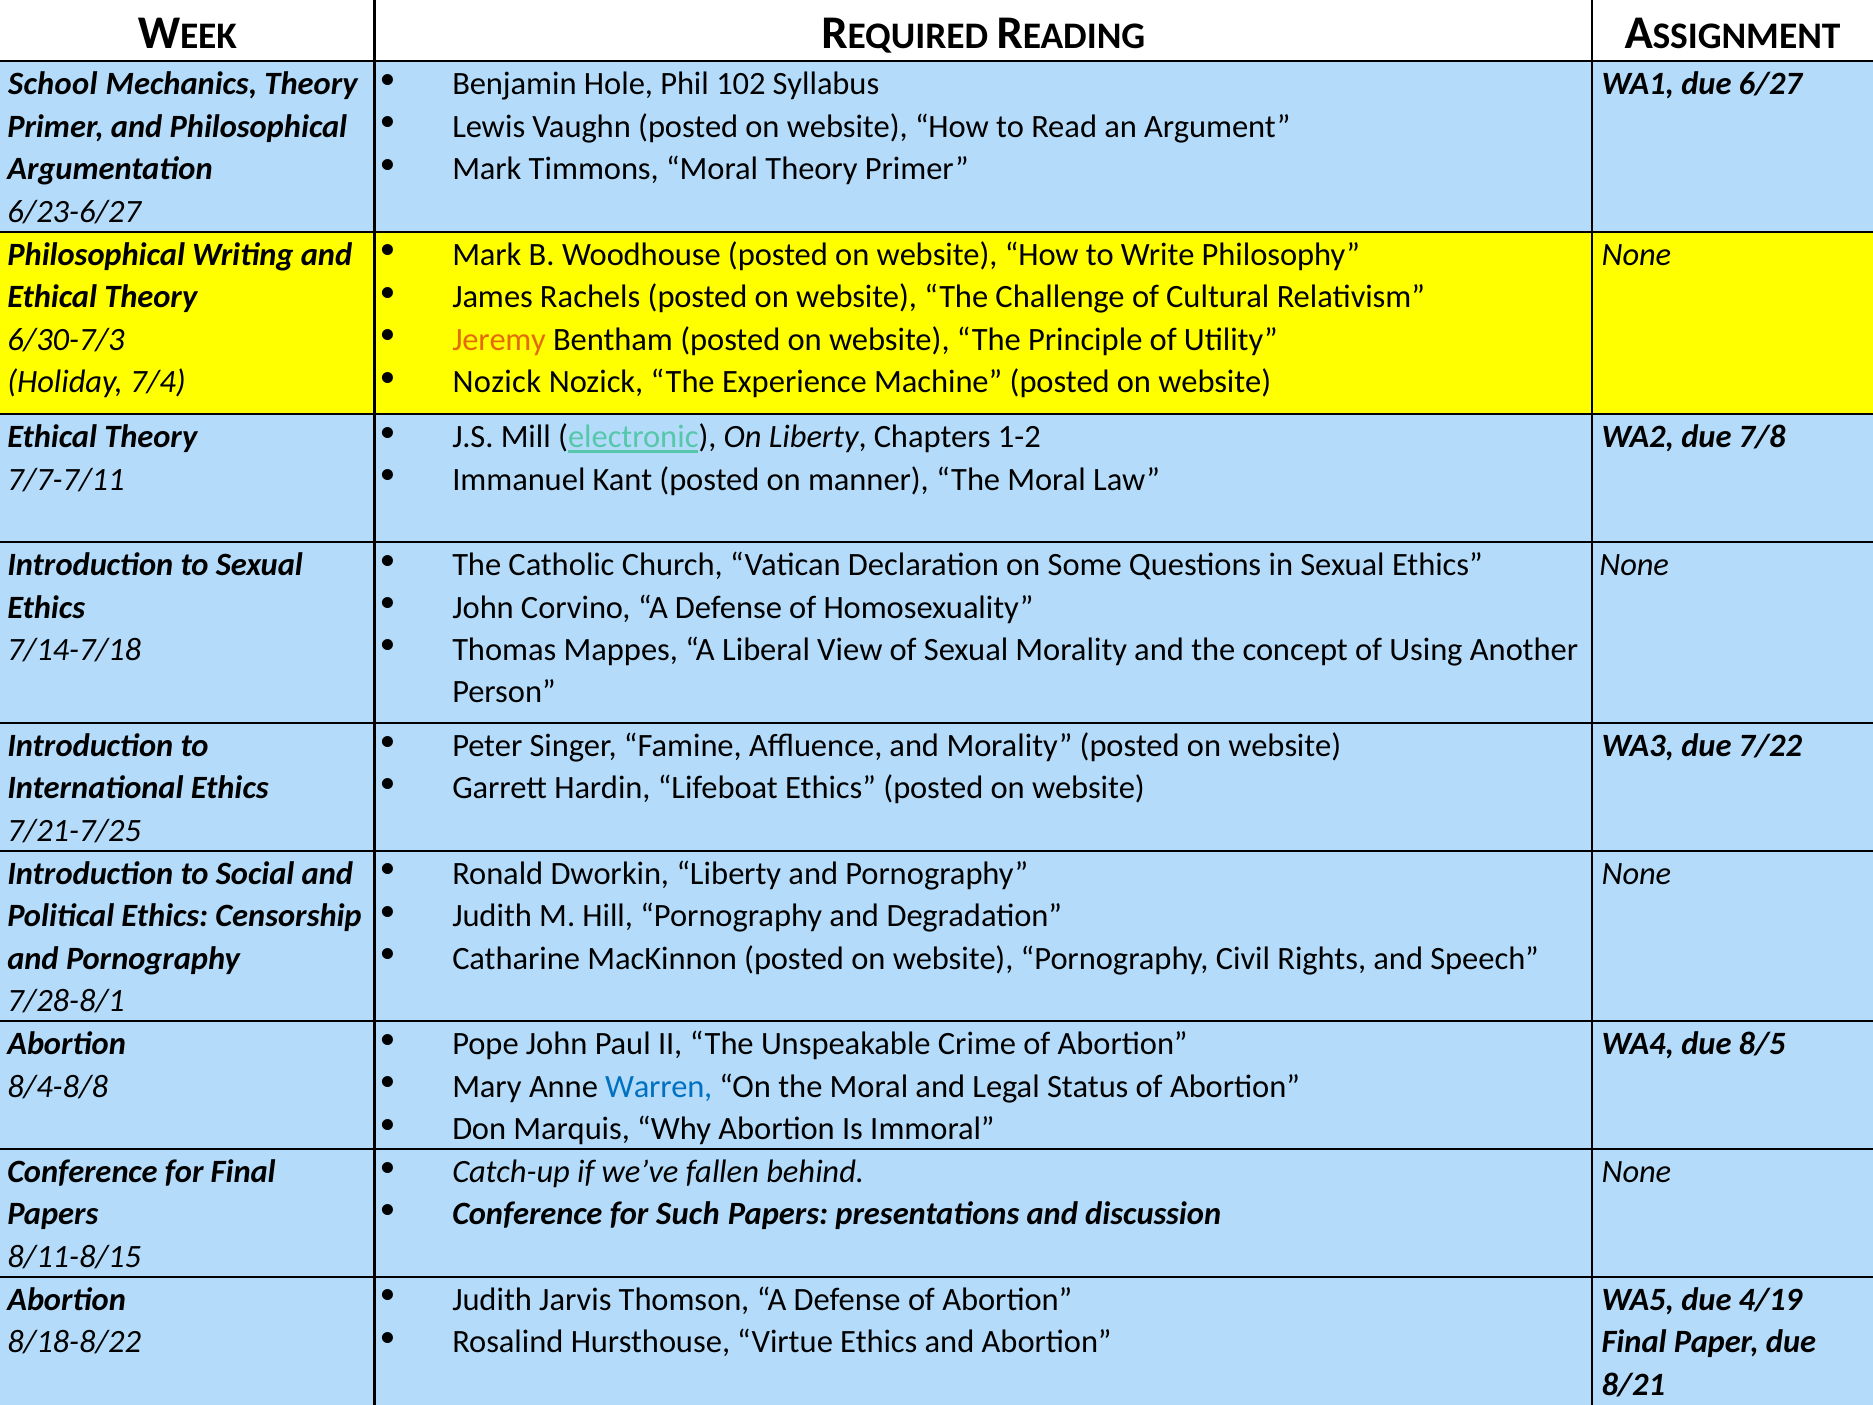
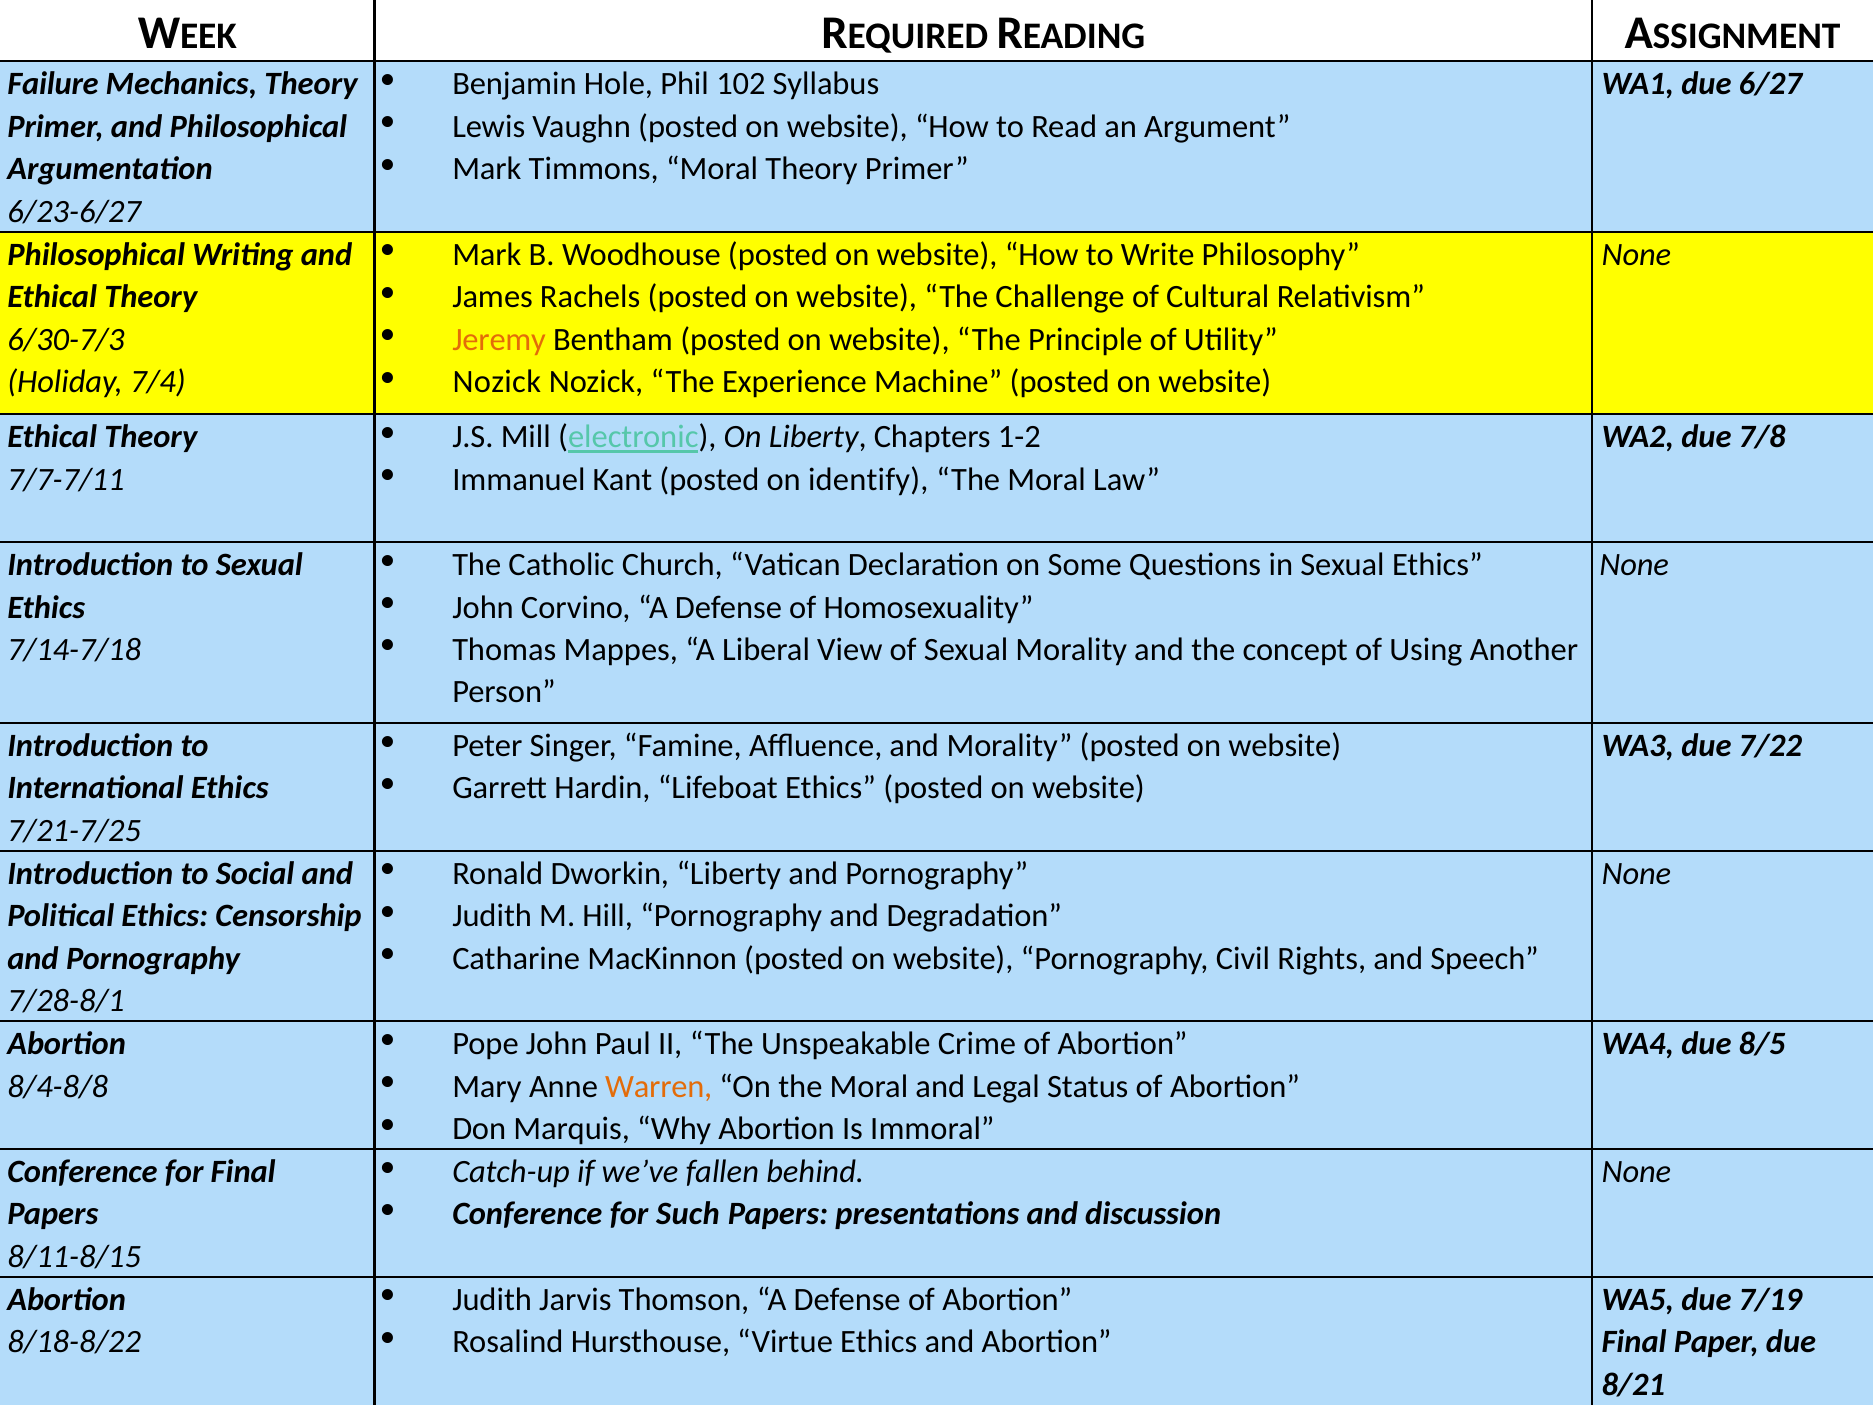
School: School -> Failure
manner: manner -> identify
Warren colour: blue -> orange
4/19: 4/19 -> 7/19
